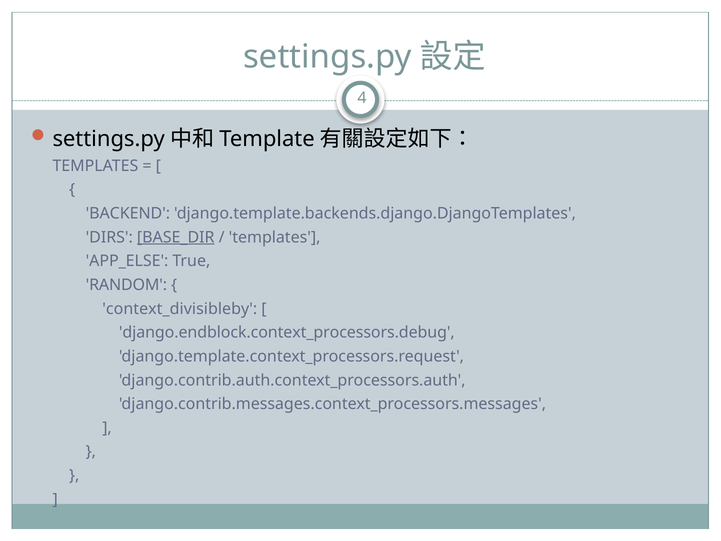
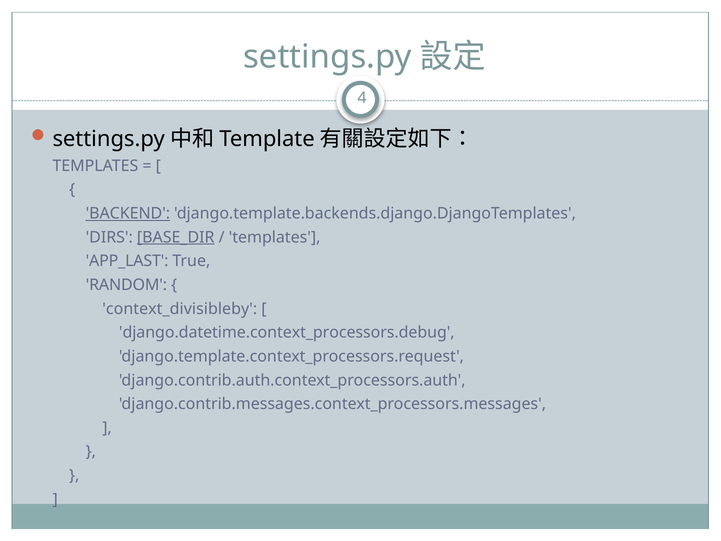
BACKEND underline: none -> present
APP_ELSE: APP_ELSE -> APP_LAST
django.endblock.context_processors.debug: django.endblock.context_processors.debug -> django.datetime.context_processors.debug
